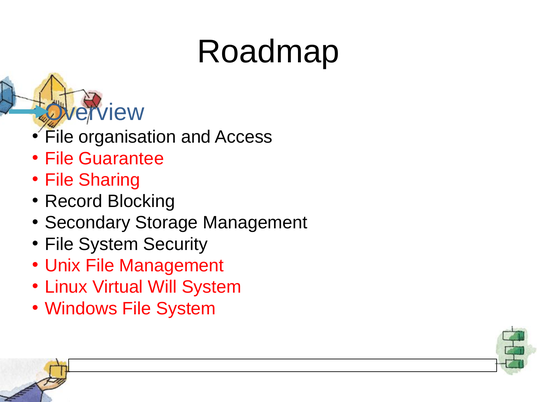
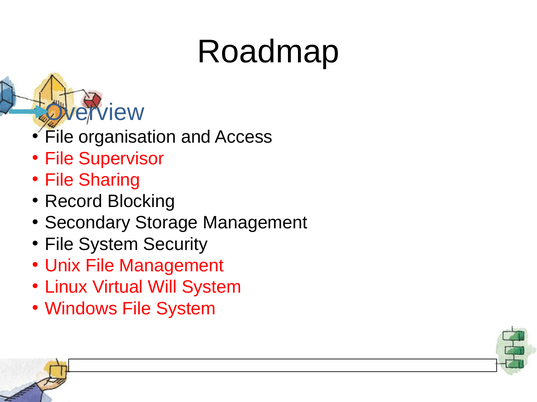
Guarantee: Guarantee -> Supervisor
